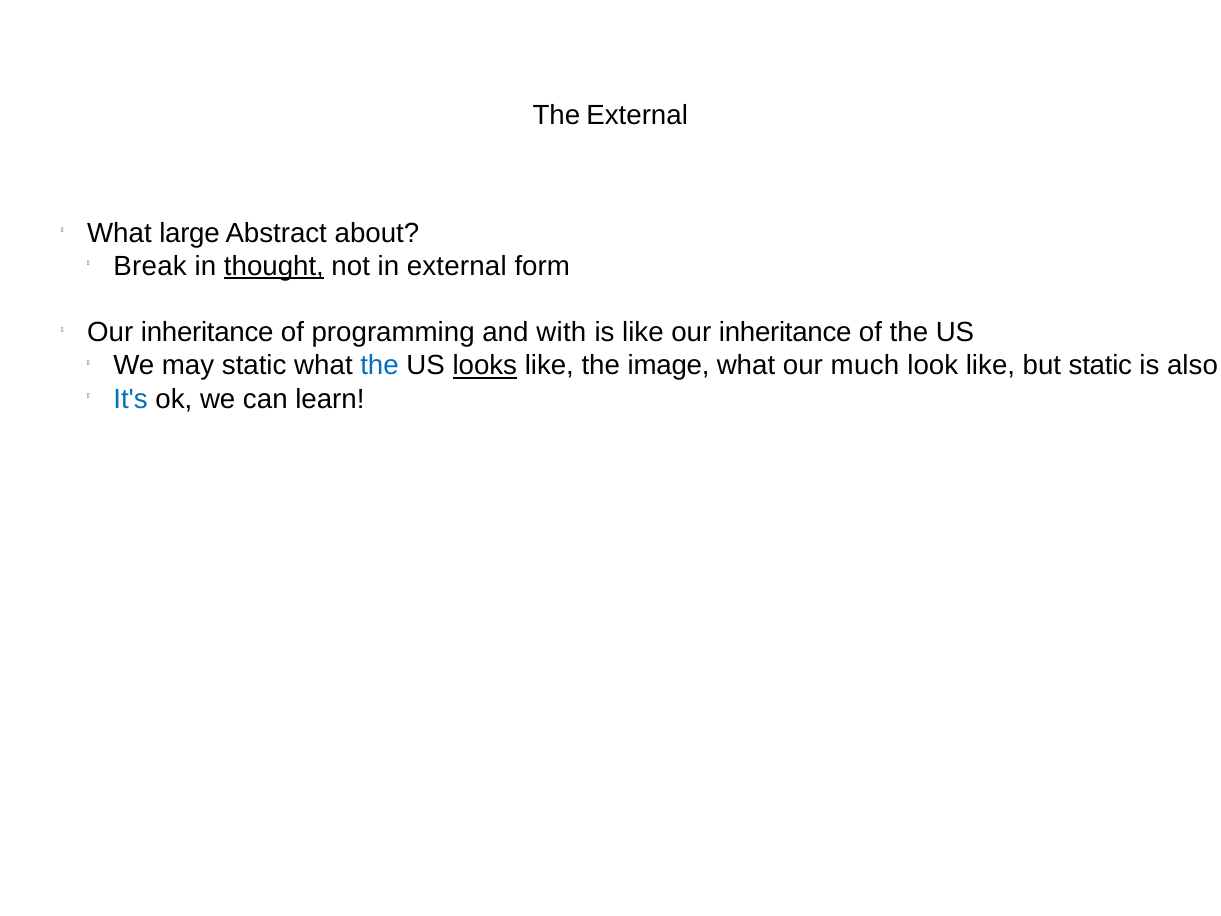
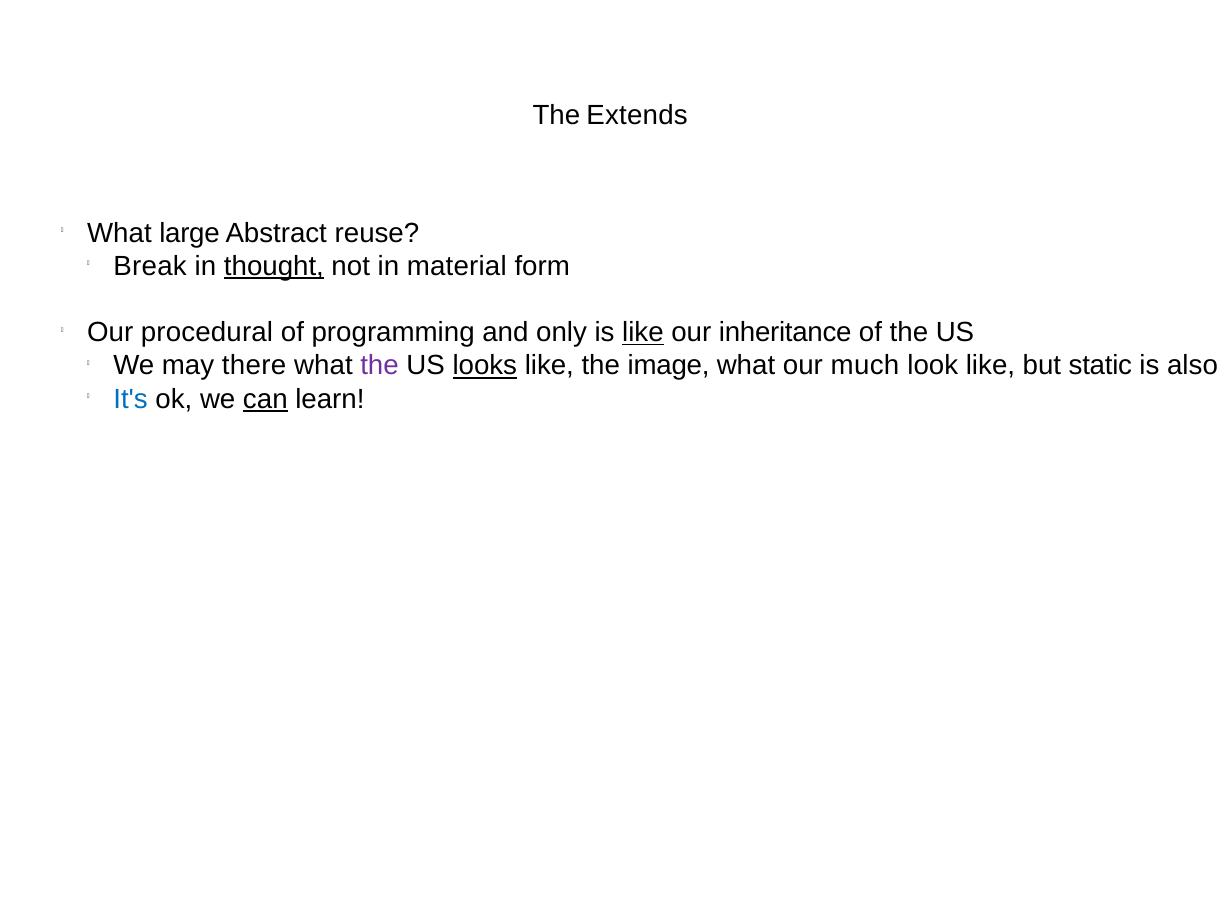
The External: External -> Extends
about: about -> reuse
in external: external -> material
inheritance at (207, 332): inheritance -> procedural
with: with -> only
like at (643, 332) underline: none -> present
may static: static -> there
the at (380, 366) colour: blue -> purple
can underline: none -> present
